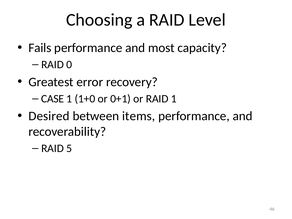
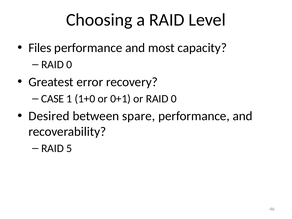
Fails: Fails -> Files
or RAID 1: 1 -> 0
items: items -> spare
